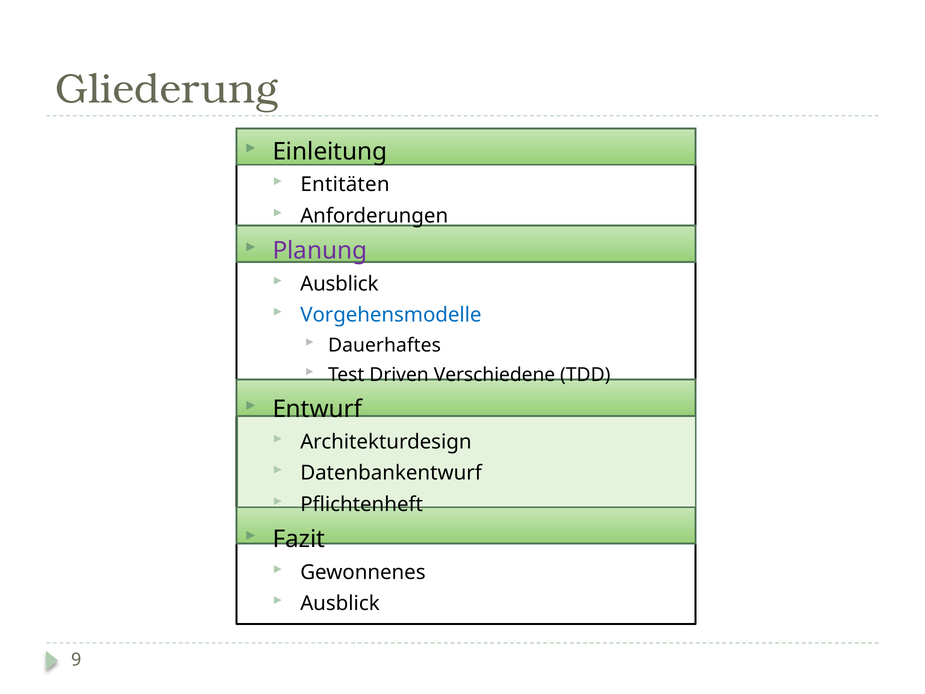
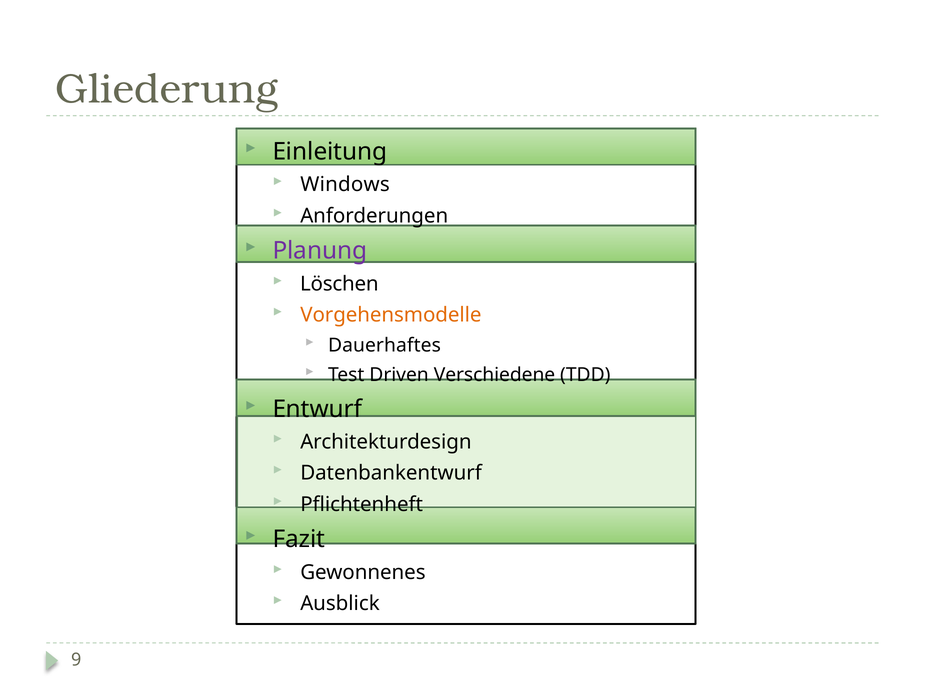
Entitäten: Entitäten -> Windows
Ausblick at (339, 284): Ausblick -> Löschen
Vorgehensmodelle colour: blue -> orange
